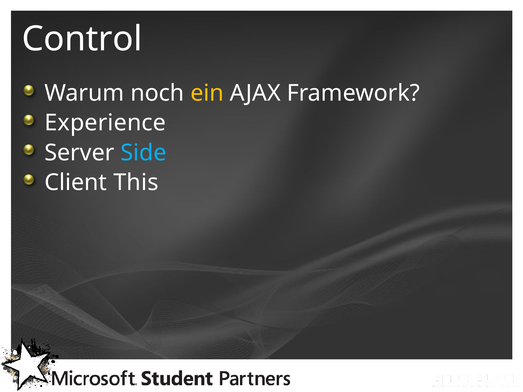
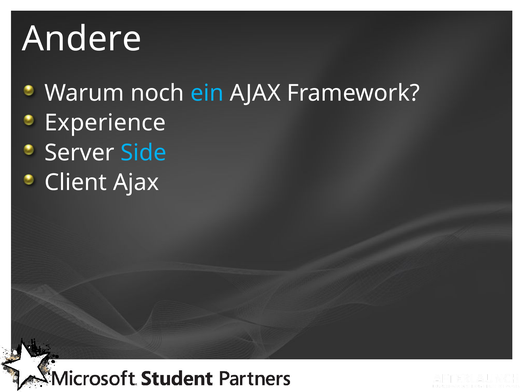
Control: Control -> Andere
ein colour: yellow -> light blue
Client This: This -> Ajax
